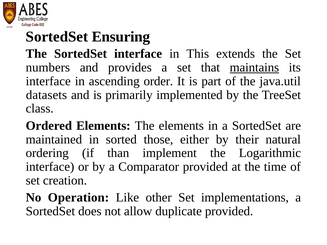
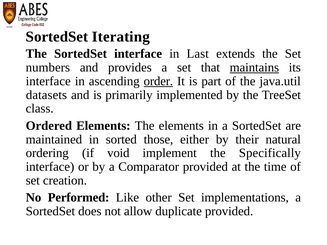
Ensuring: Ensuring -> Iterating
This: This -> Last
order underline: none -> present
than: than -> void
Logarithmic: Logarithmic -> Specifically
Operation: Operation -> Performed
